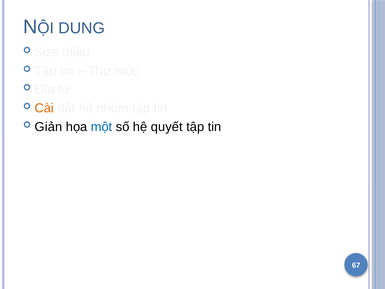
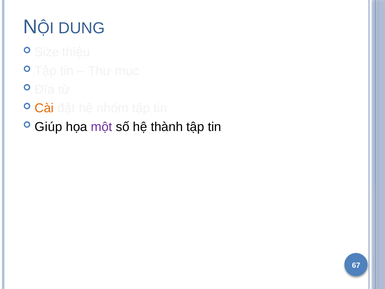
Giản: Giản -> Giúp
một colour: blue -> purple
quyết: quyết -> thành
